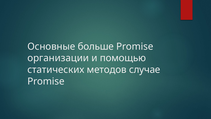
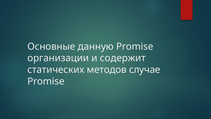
больше: больше -> данную
помощью: помощью -> содержит
